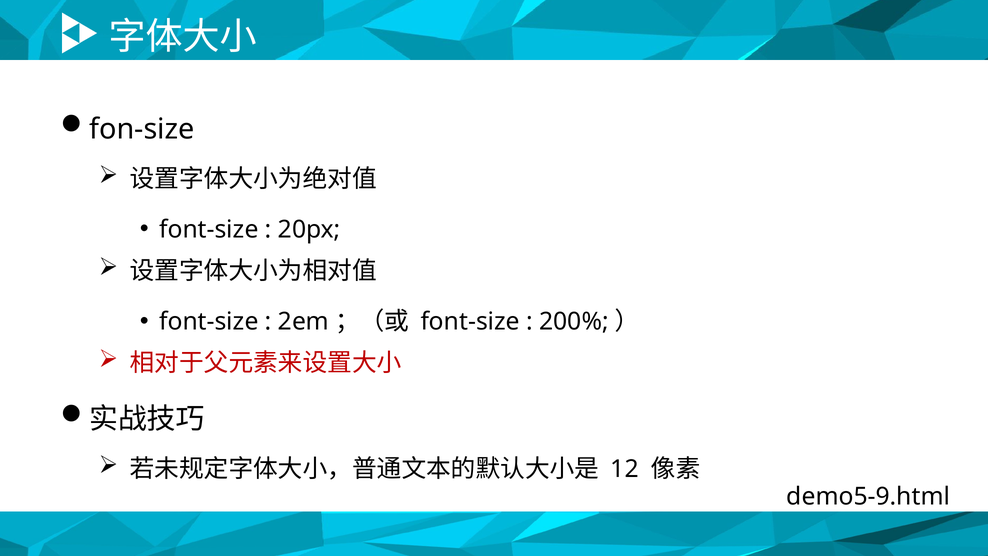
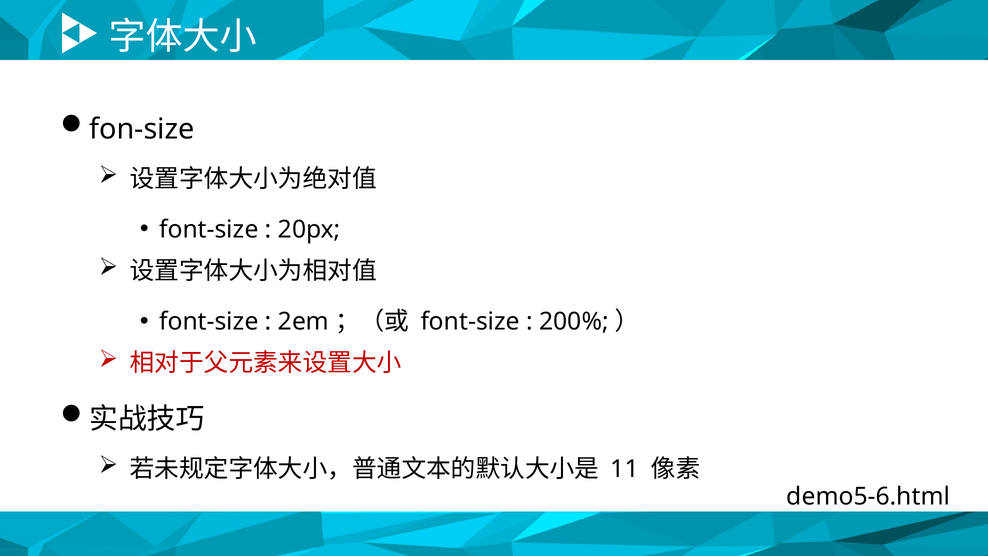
12: 12 -> 11
demo5-9.html: demo5-9.html -> demo5-6.html
